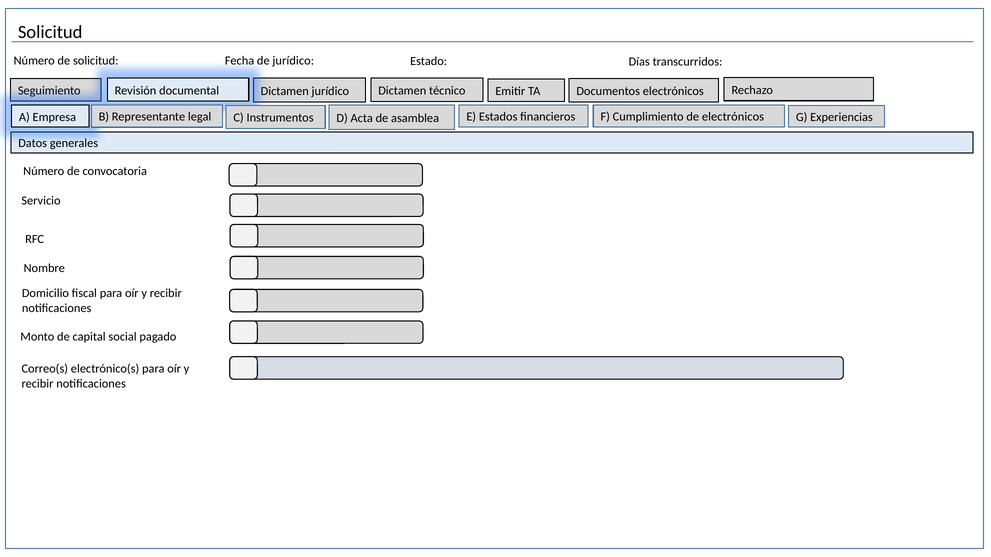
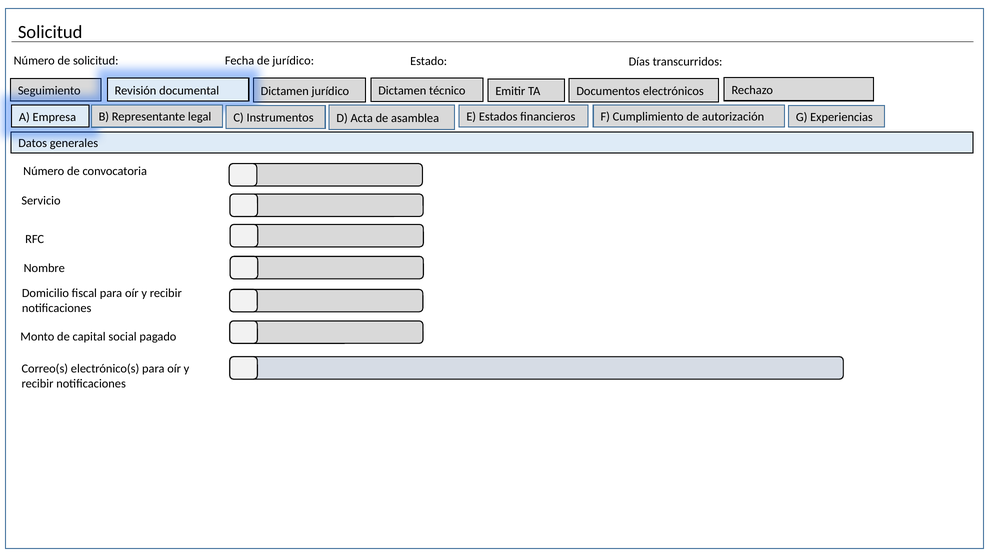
de electrónicos: electrónicos -> autorización
